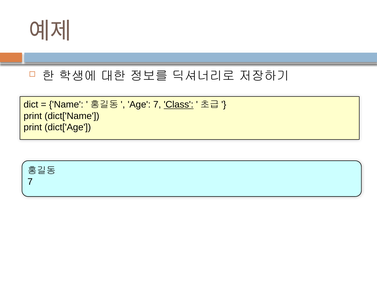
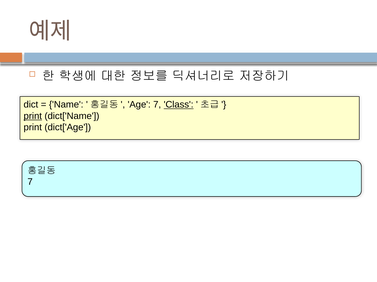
print at (33, 116) underline: none -> present
